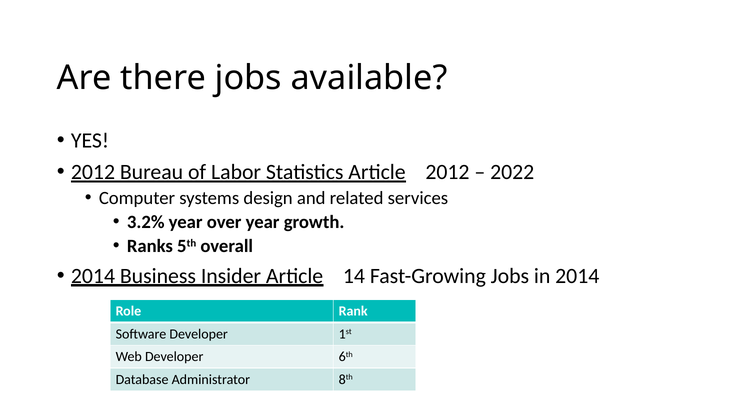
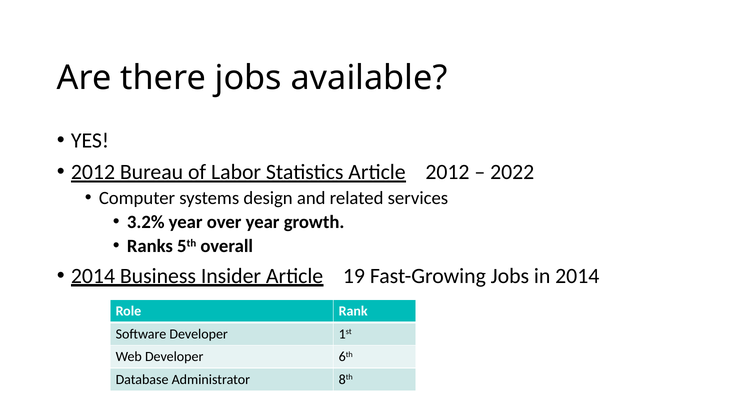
14: 14 -> 19
